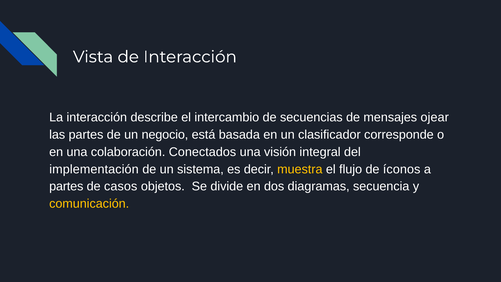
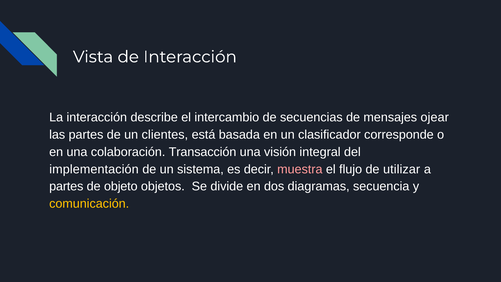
negocio: negocio -> clientes
Conectados: Conectados -> Transacción
muestra colour: yellow -> pink
íconos: íconos -> utilizar
casos: casos -> objeto
